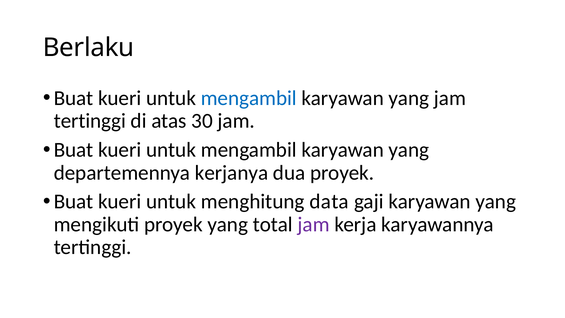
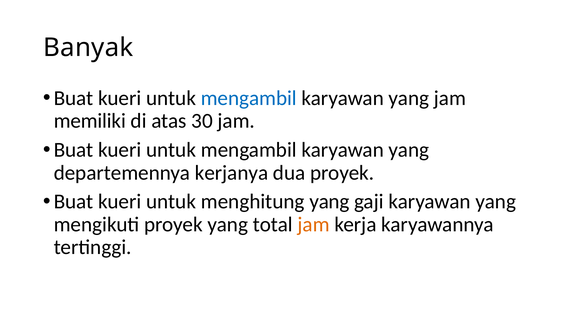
Berlaku: Berlaku -> Banyak
tertinggi at (90, 121): tertinggi -> memiliki
menghitung data: data -> yang
jam at (314, 224) colour: purple -> orange
